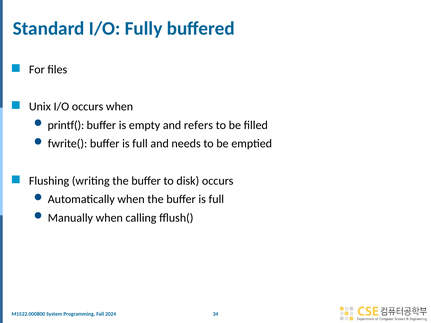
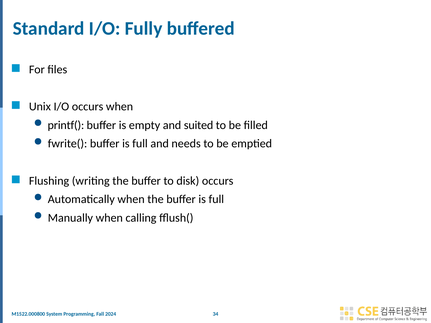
refers: refers -> suited
